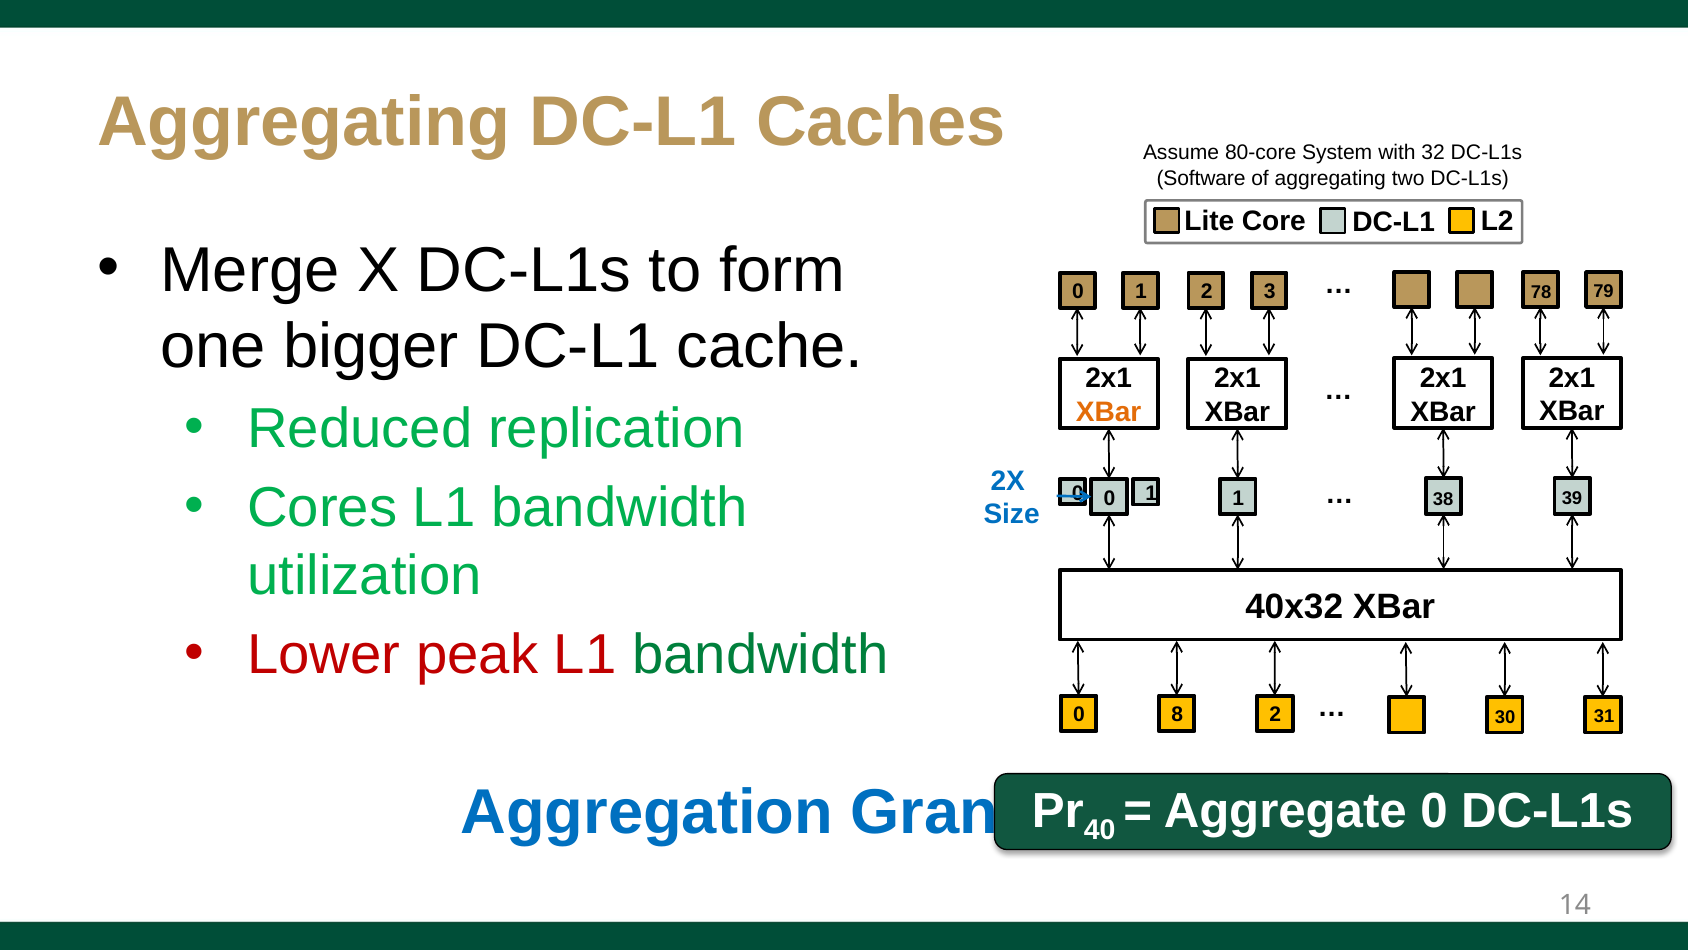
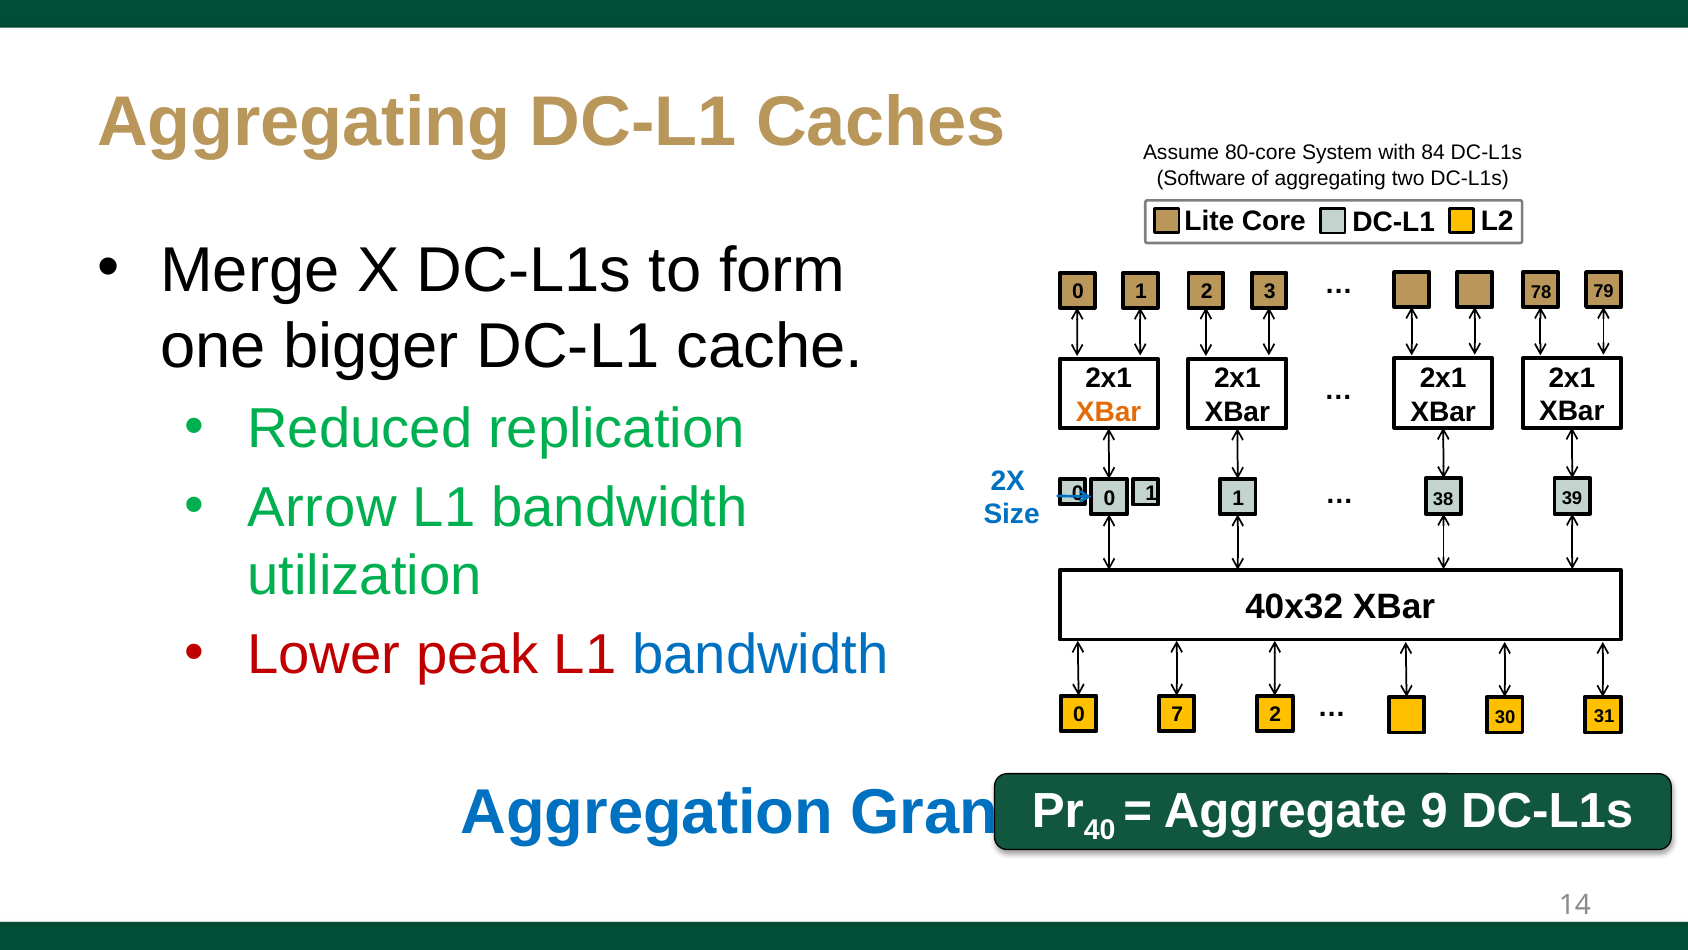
32: 32 -> 84
Cores: Cores -> Arrow
bandwidth at (760, 654) colour: green -> blue
8: 8 -> 7
Aggregate 0: 0 -> 9
